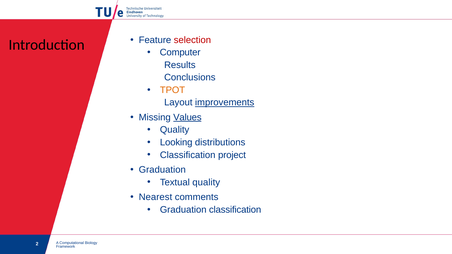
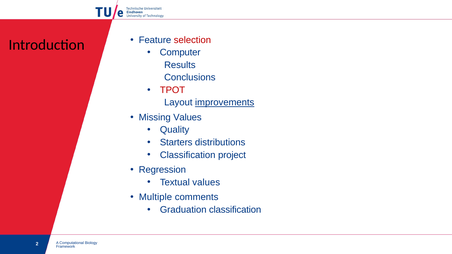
TPOT colour: orange -> red
Values at (187, 117) underline: present -> none
Looking: Looking -> Starters
Graduation at (162, 170): Graduation -> Regression
Textual quality: quality -> values
Nearest: Nearest -> Multiple
